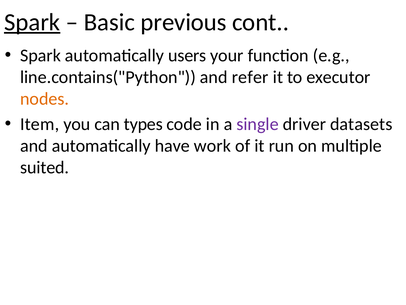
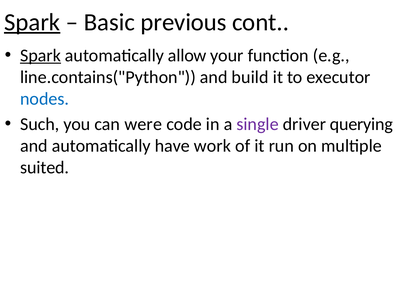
Spark at (40, 55) underline: none -> present
users: users -> allow
refer: refer -> build
nodes colour: orange -> blue
Item: Item -> Such
types: types -> were
datasets: datasets -> querying
